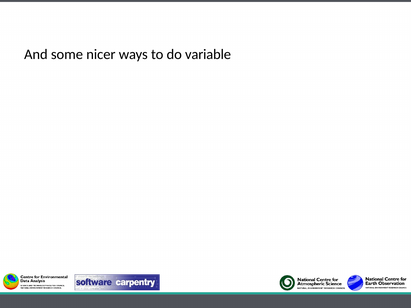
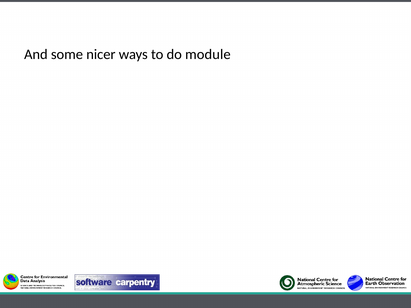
variable: variable -> module
